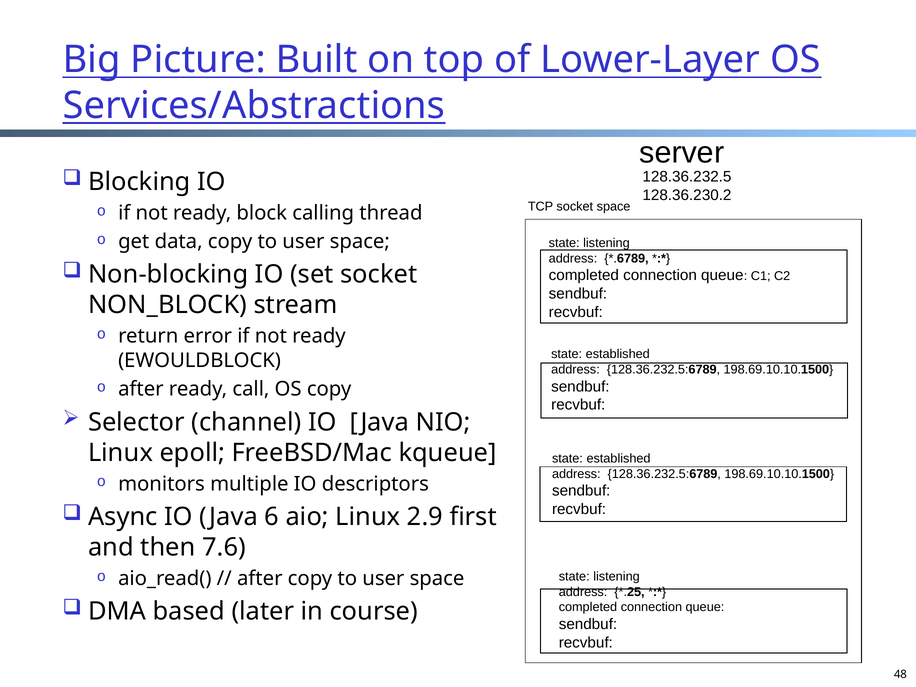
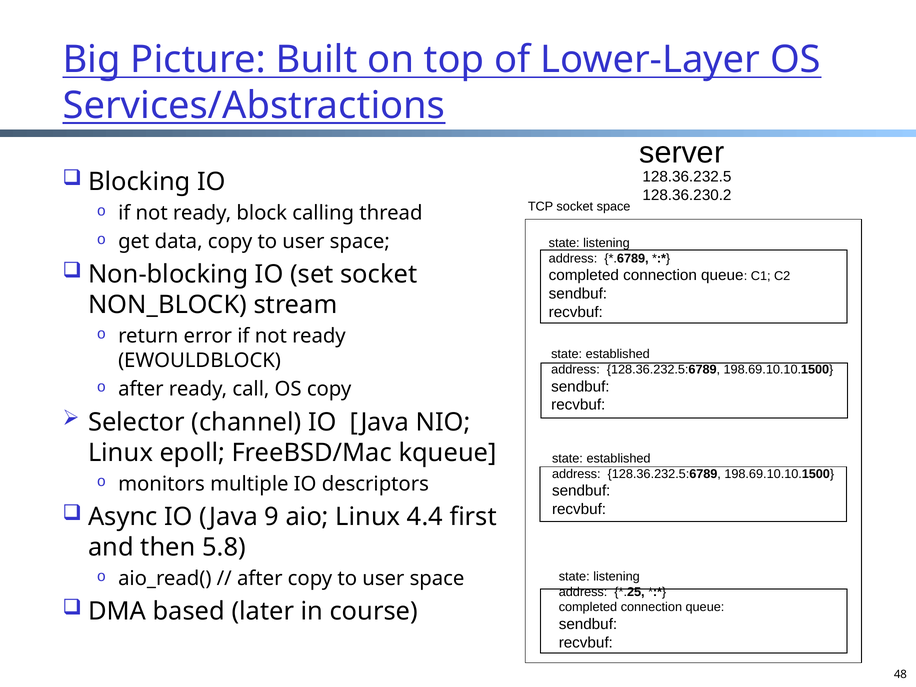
6: 6 -> 9
2.9: 2.9 -> 4.4
7.6: 7.6 -> 5.8
